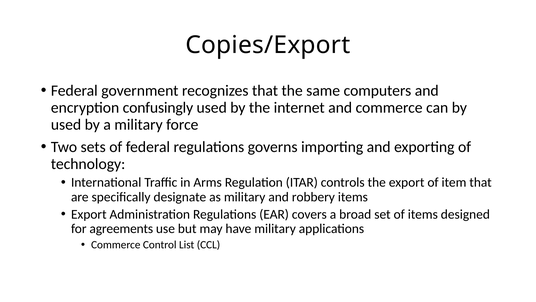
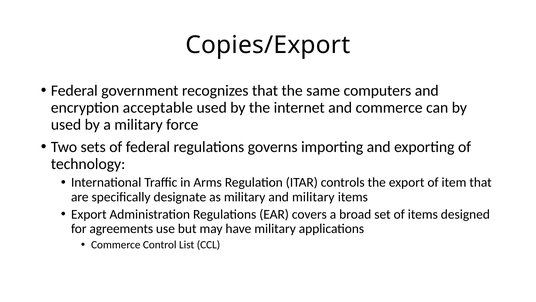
confusingly: confusingly -> acceptable
and robbery: robbery -> military
